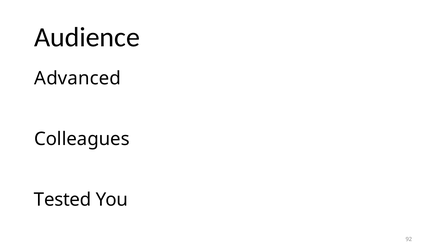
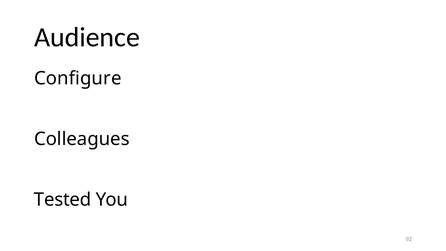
Advanced: Advanced -> Configure
